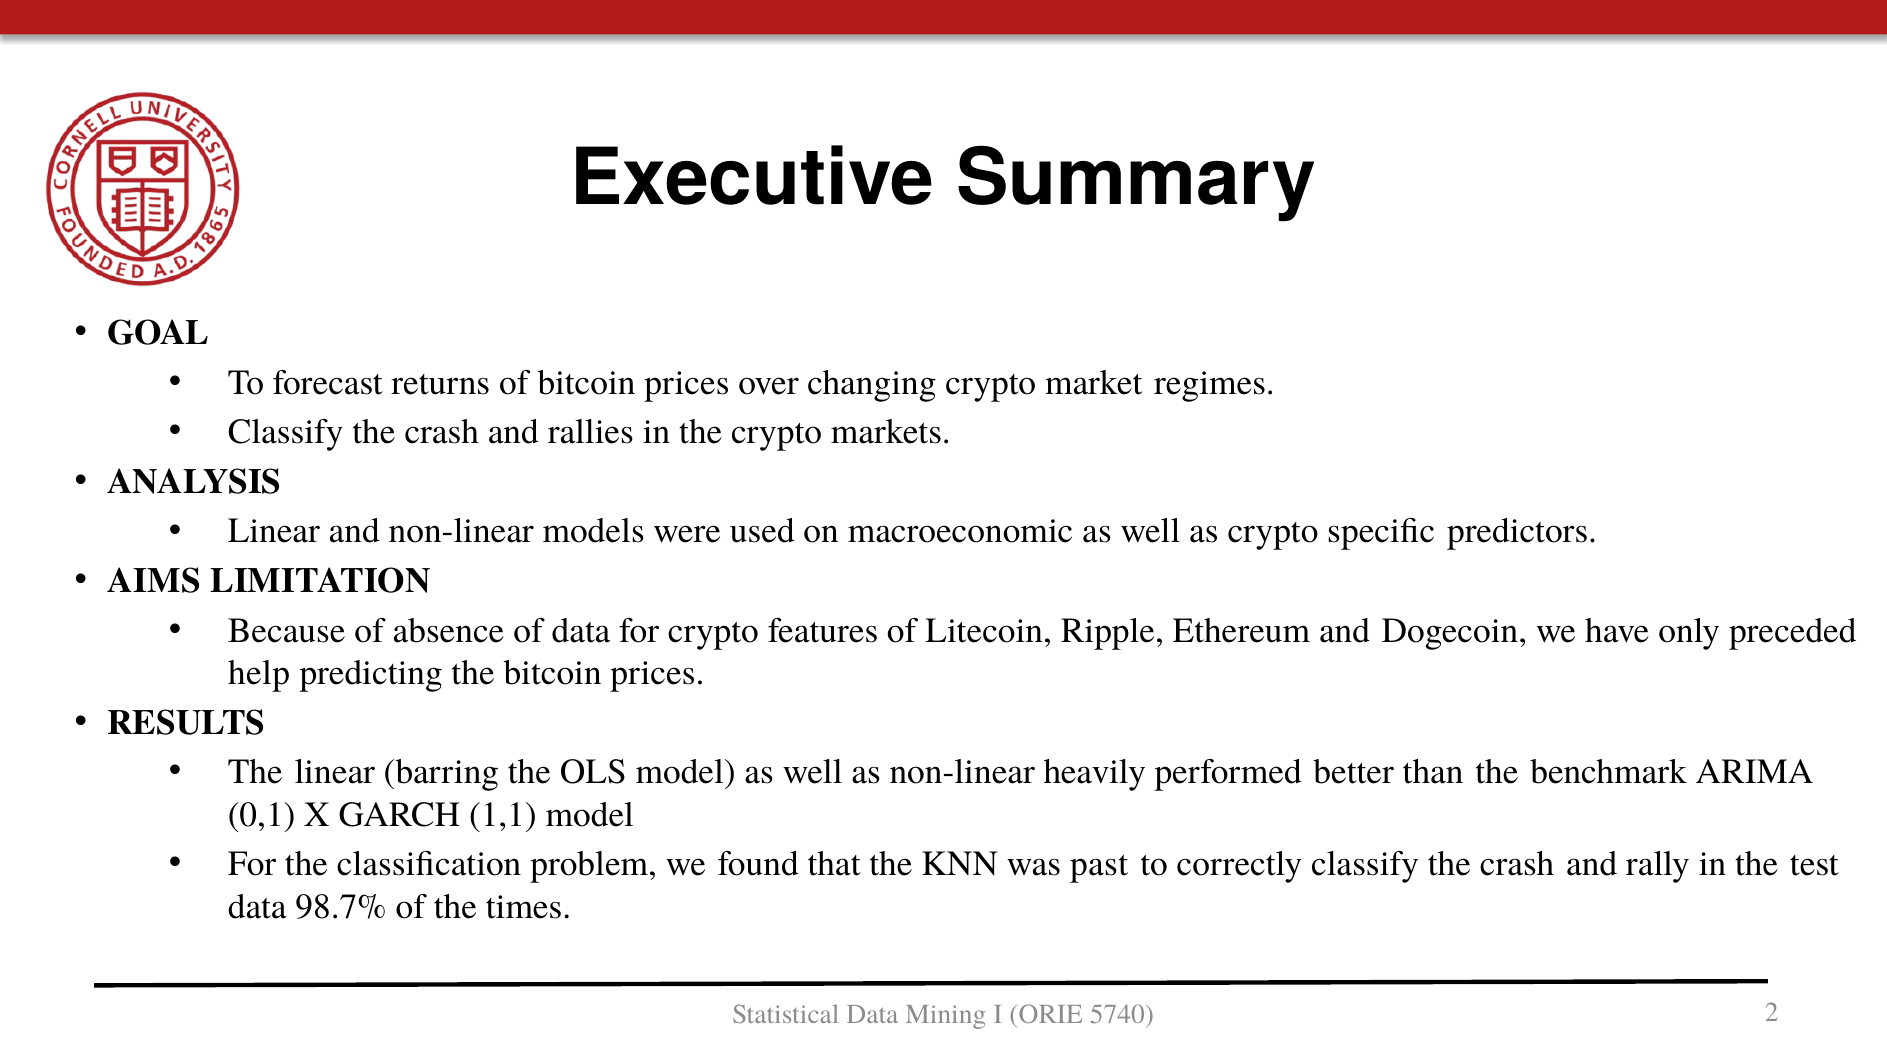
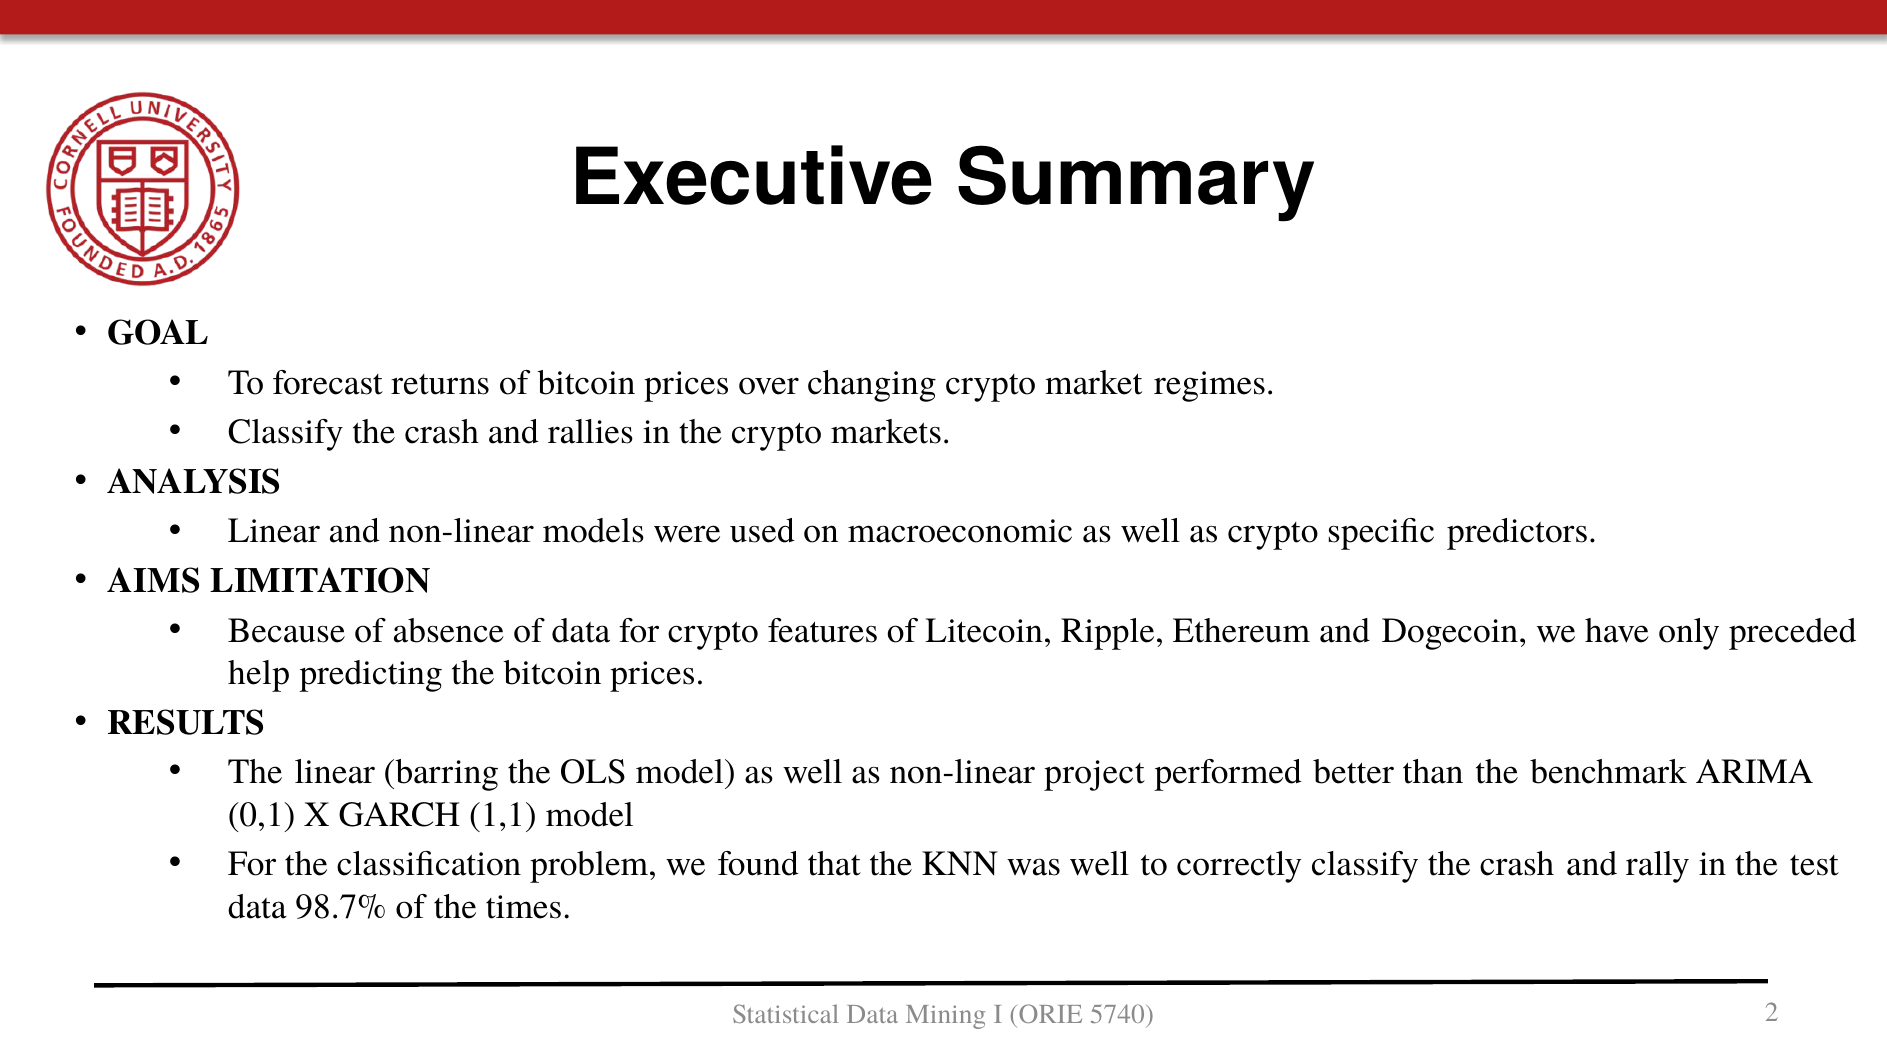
heavily: heavily -> project
was past: past -> well
